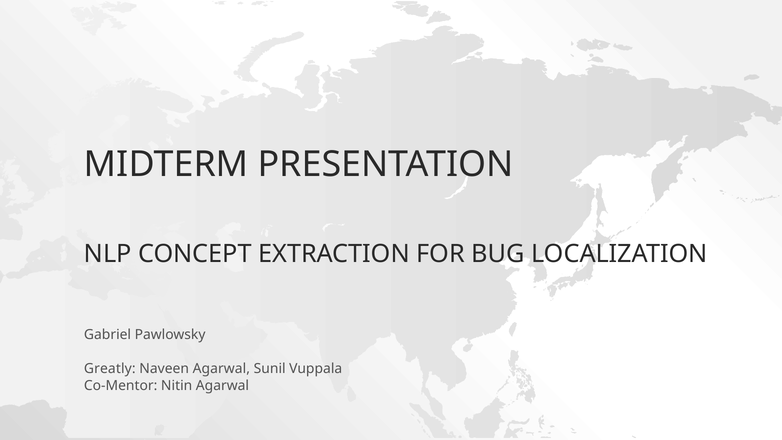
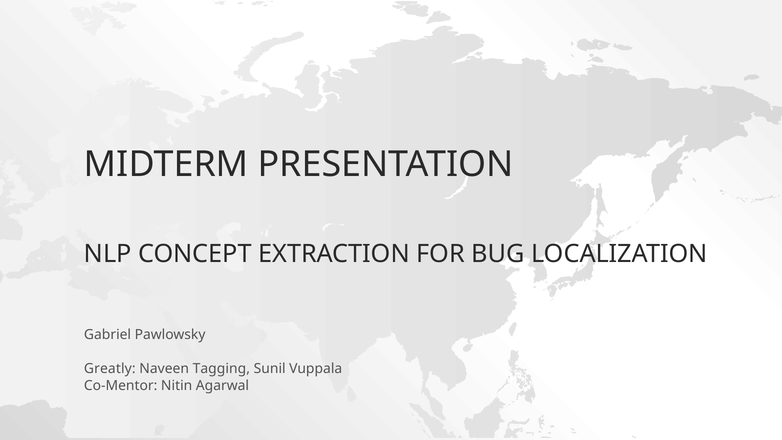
Naveen Agarwal: Agarwal -> Tagging
